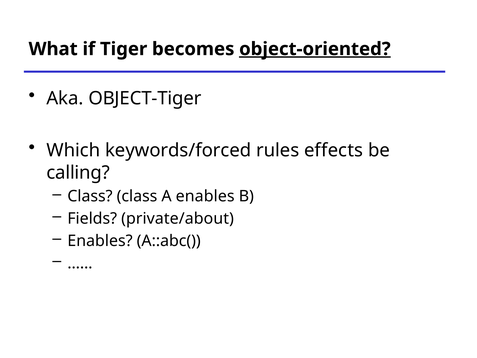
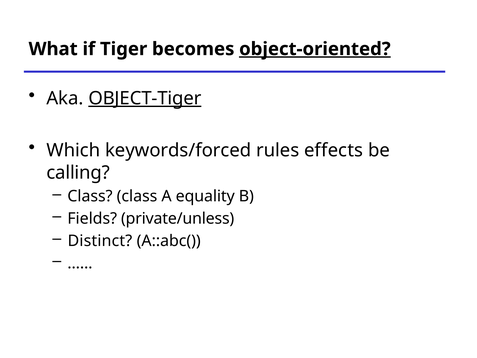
OBJECT-Tiger underline: none -> present
A enables: enables -> equality
private/about: private/about -> private/unless
Enables at (100, 241): Enables -> Distinct
